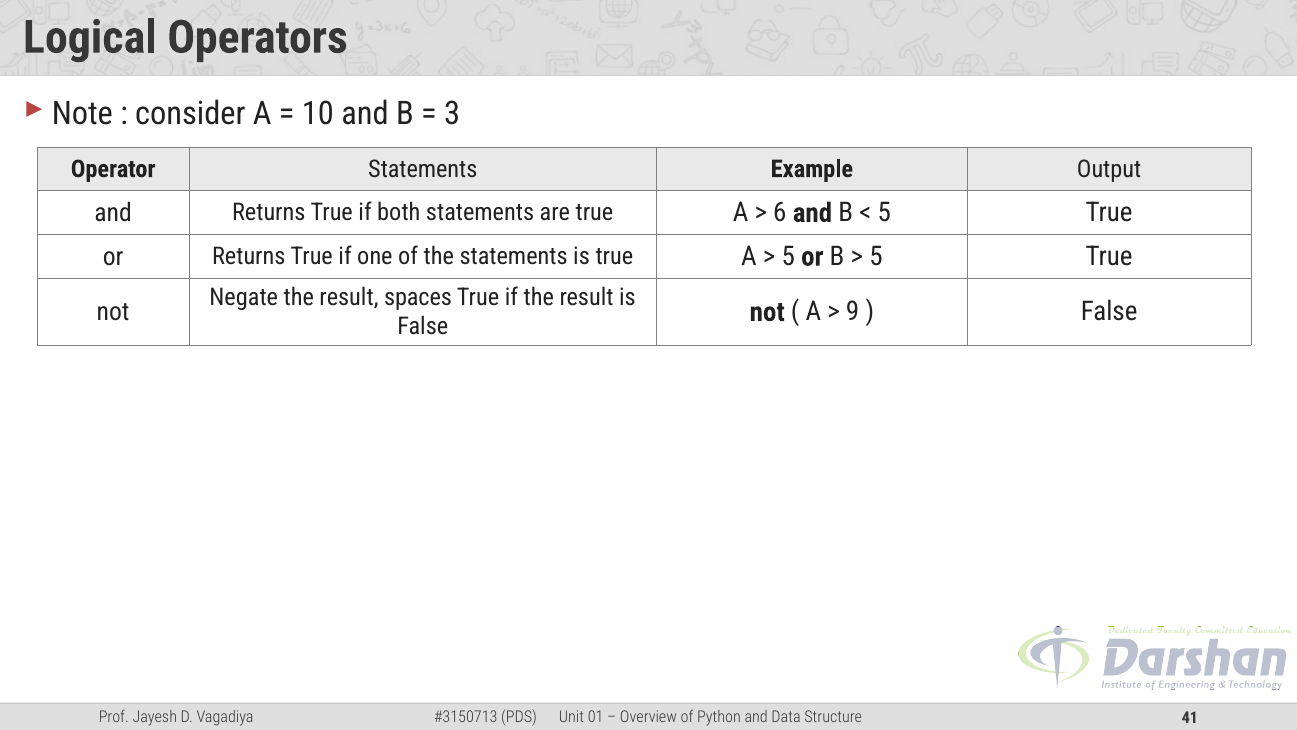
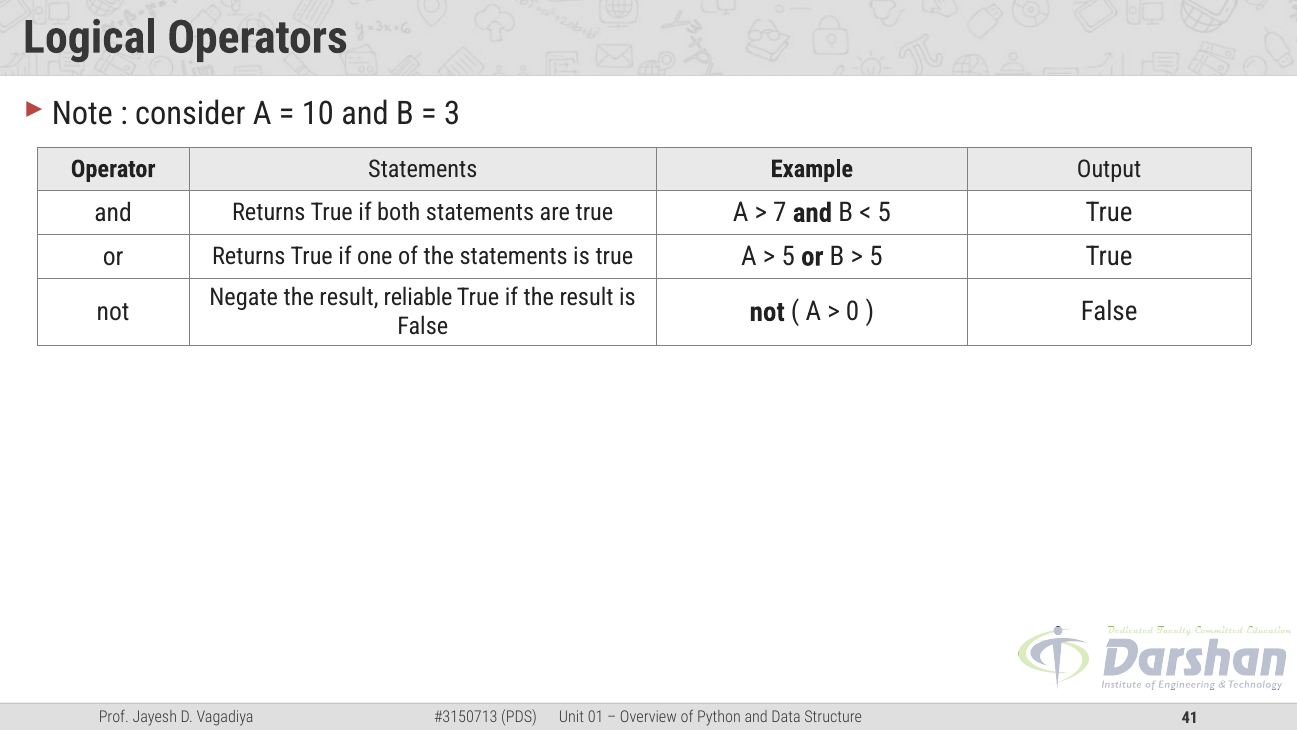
6: 6 -> 7
spaces: spaces -> reliable
9: 9 -> 0
